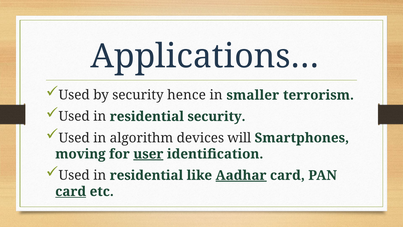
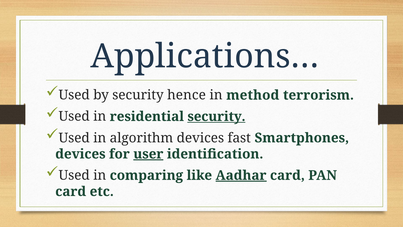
smaller: smaller -> method
security at (216, 116) underline: none -> present
will: will -> fast
moving at (80, 154): moving -> devices
residential at (146, 175): residential -> comparing
card at (71, 191) underline: present -> none
